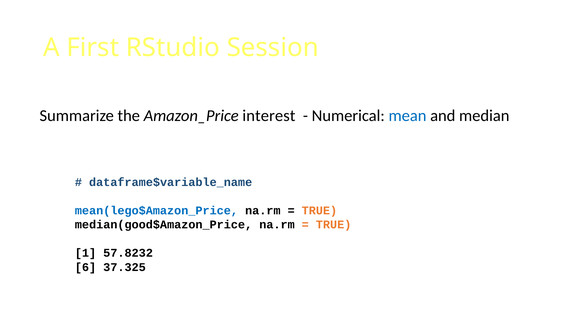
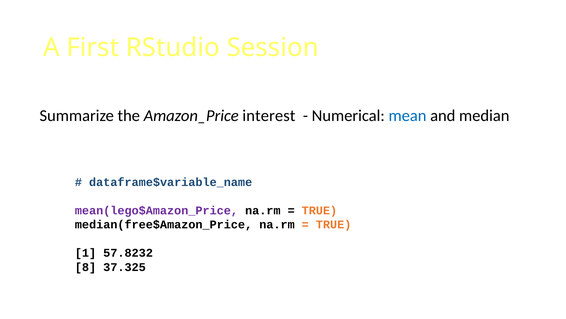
mean(lego$Amazon_Price colour: blue -> purple
median(good$Amazon_Price: median(good$Amazon_Price -> median(free$Amazon_Price
6: 6 -> 8
